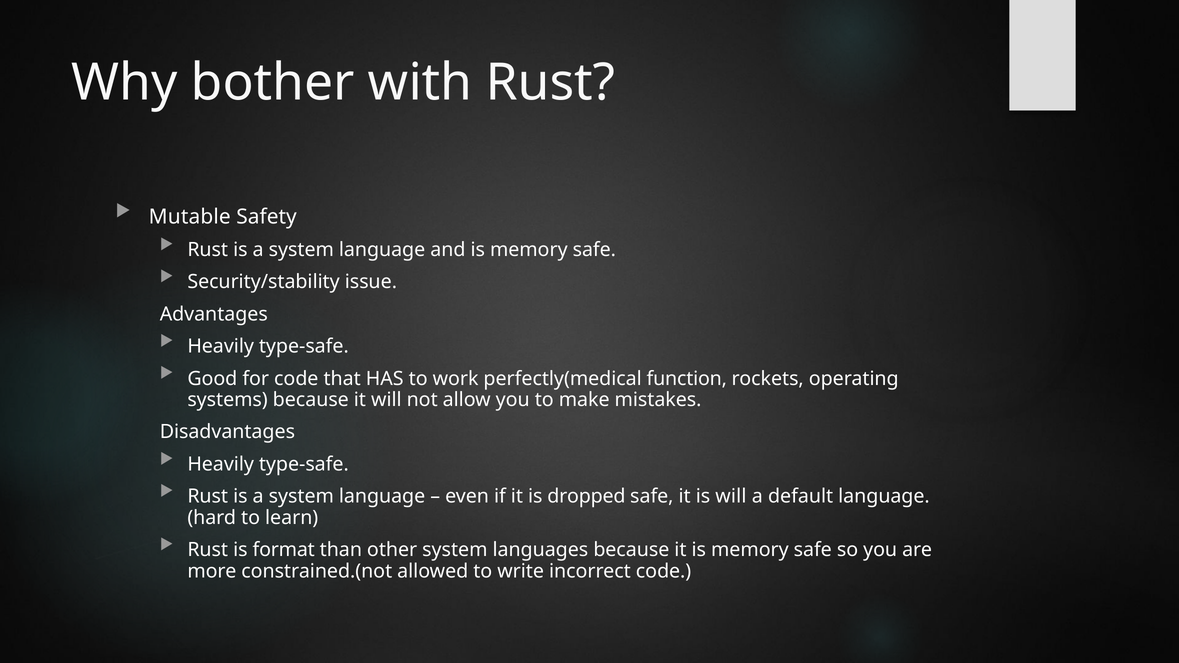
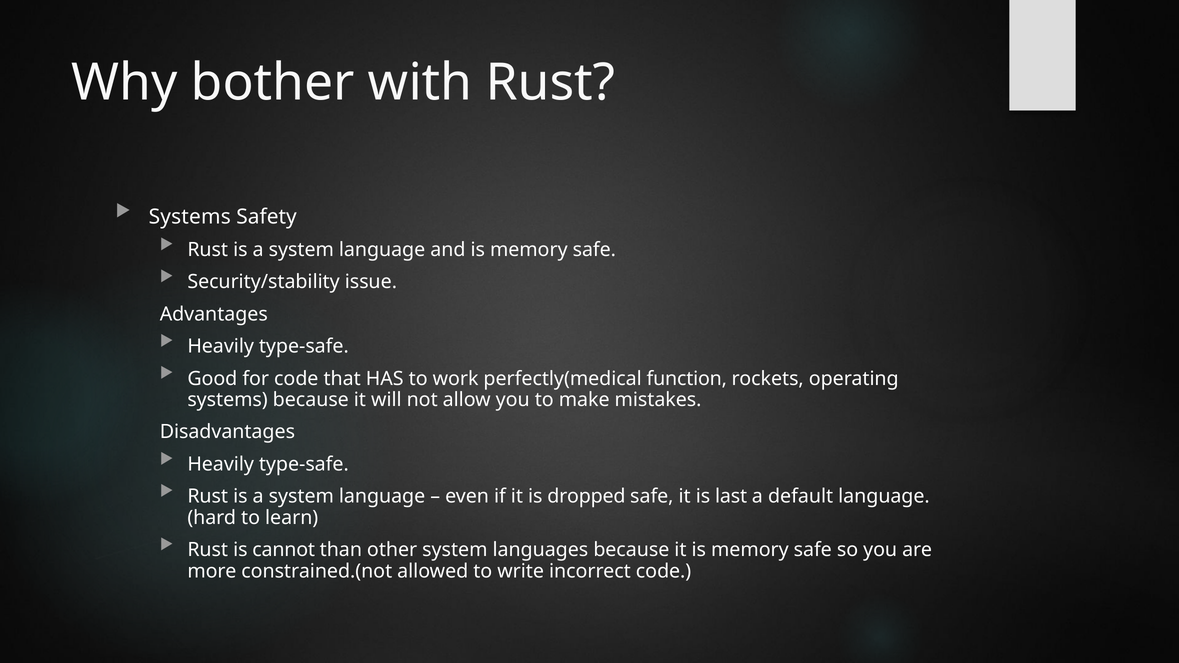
Mutable at (190, 217): Mutable -> Systems
is will: will -> last
format: format -> cannot
